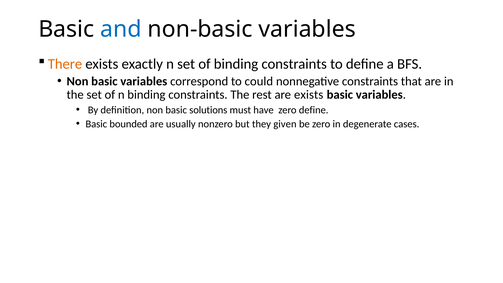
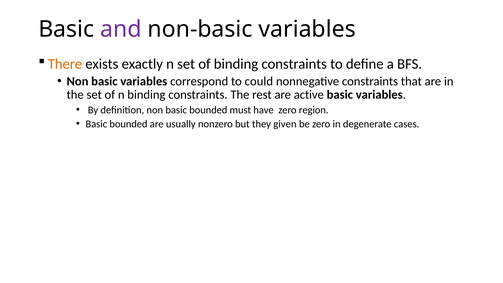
and colour: blue -> purple
are exists: exists -> active
non basic solutions: solutions -> bounded
zero define: define -> region
